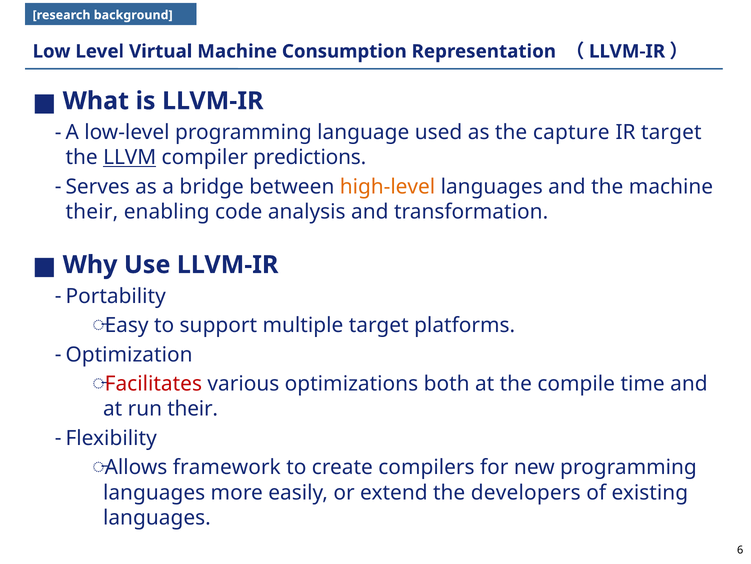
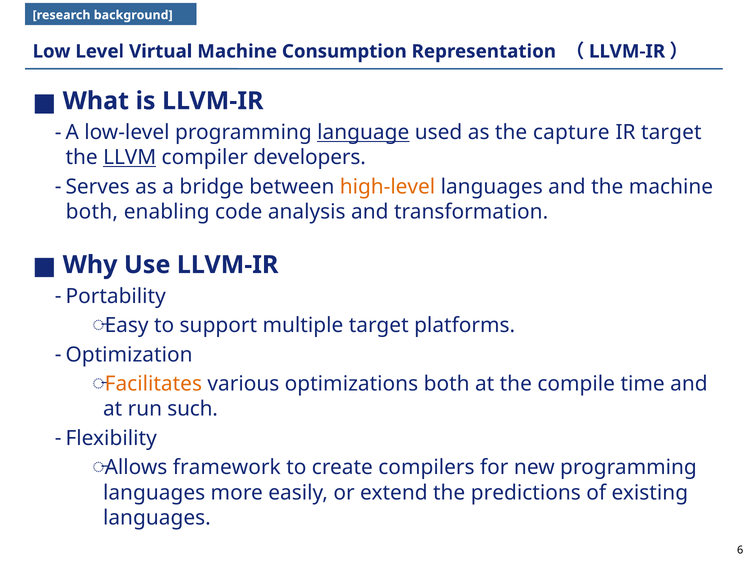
language underline: none -> present
predictions: predictions -> developers
their at (92, 212): their -> both
Facilitates colour: red -> orange
run their: their -> such
developers: developers -> predictions
